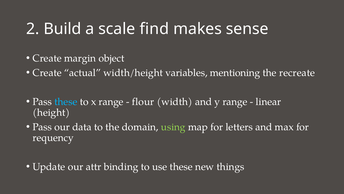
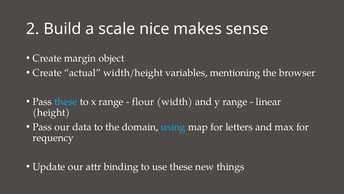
find: find -> nice
recreate: recreate -> browser
using colour: light green -> light blue
